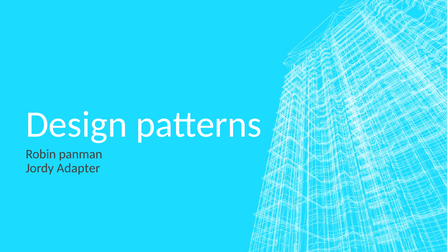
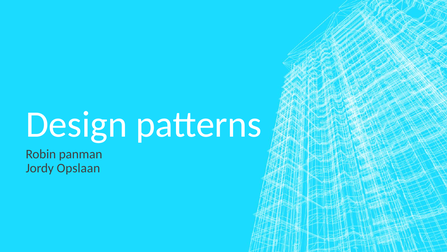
Adapter: Adapter -> Opslaan
